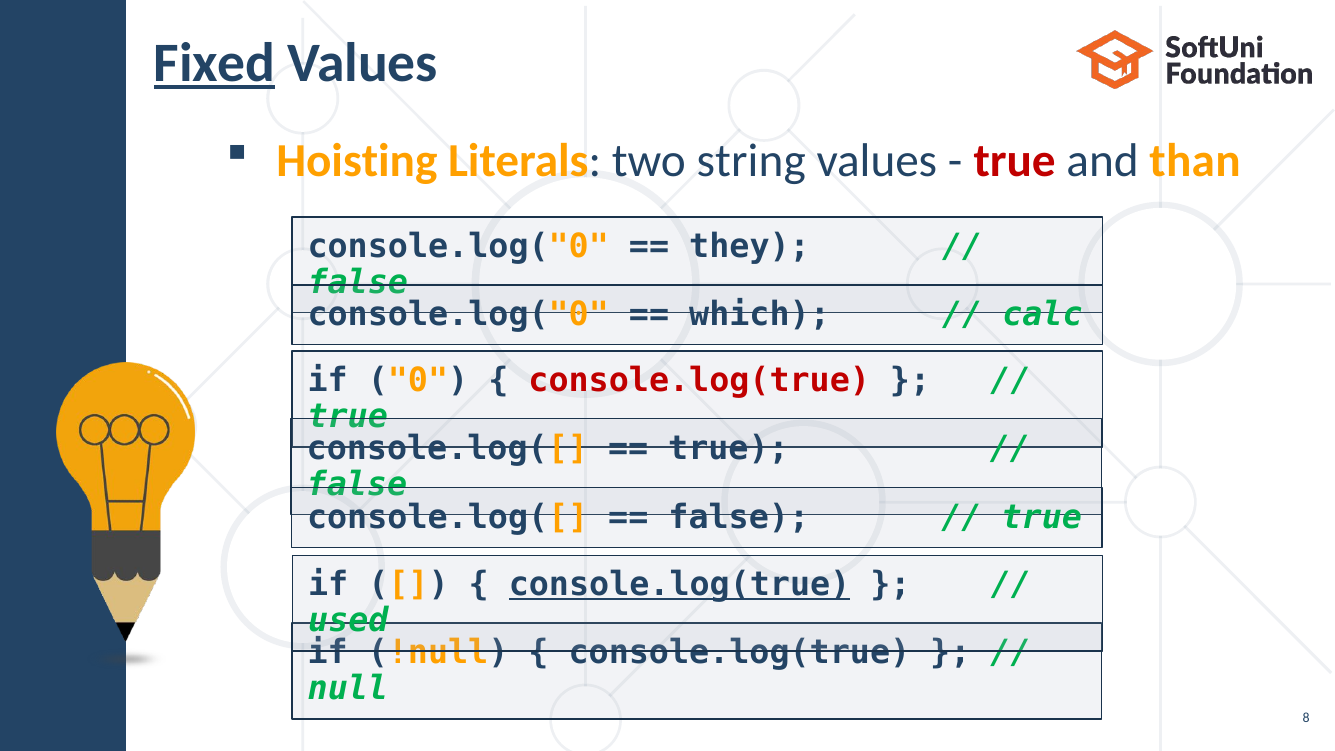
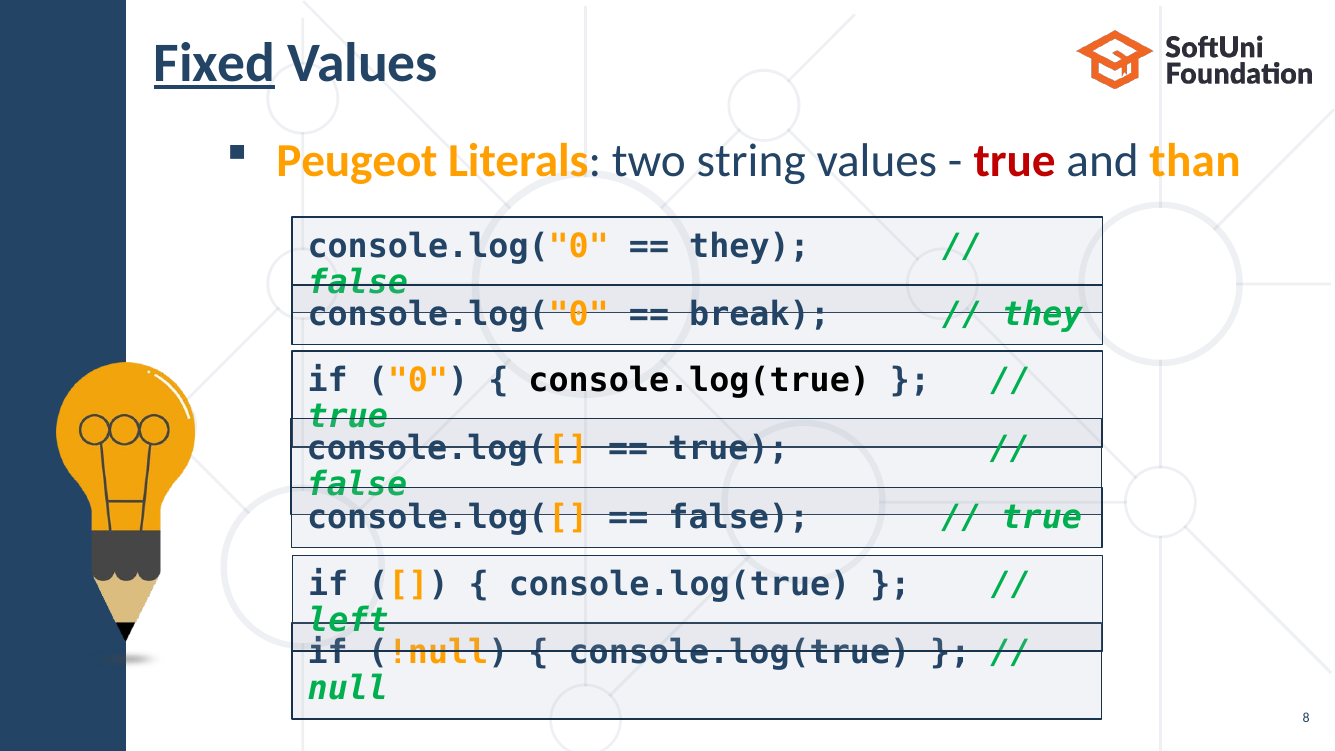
Hoisting: Hoisting -> Peugeot
which: which -> break
calc at (1042, 315): calc -> they
console.log(true at (699, 381) colour: red -> black
console.log(true at (680, 585) underline: present -> none
used: used -> left
